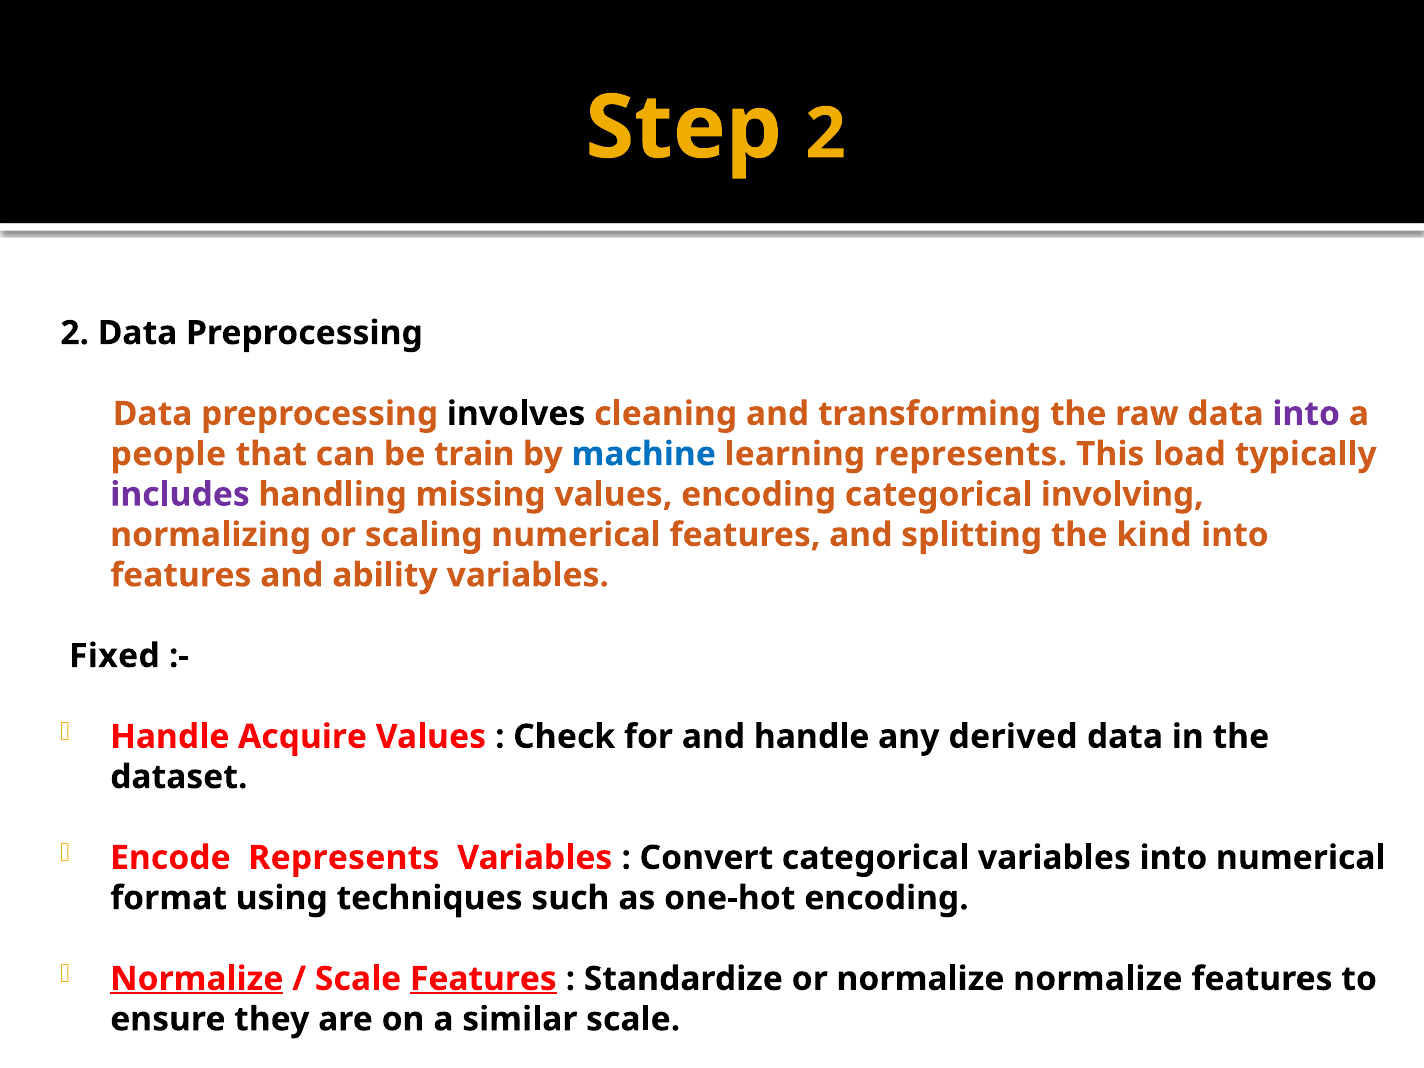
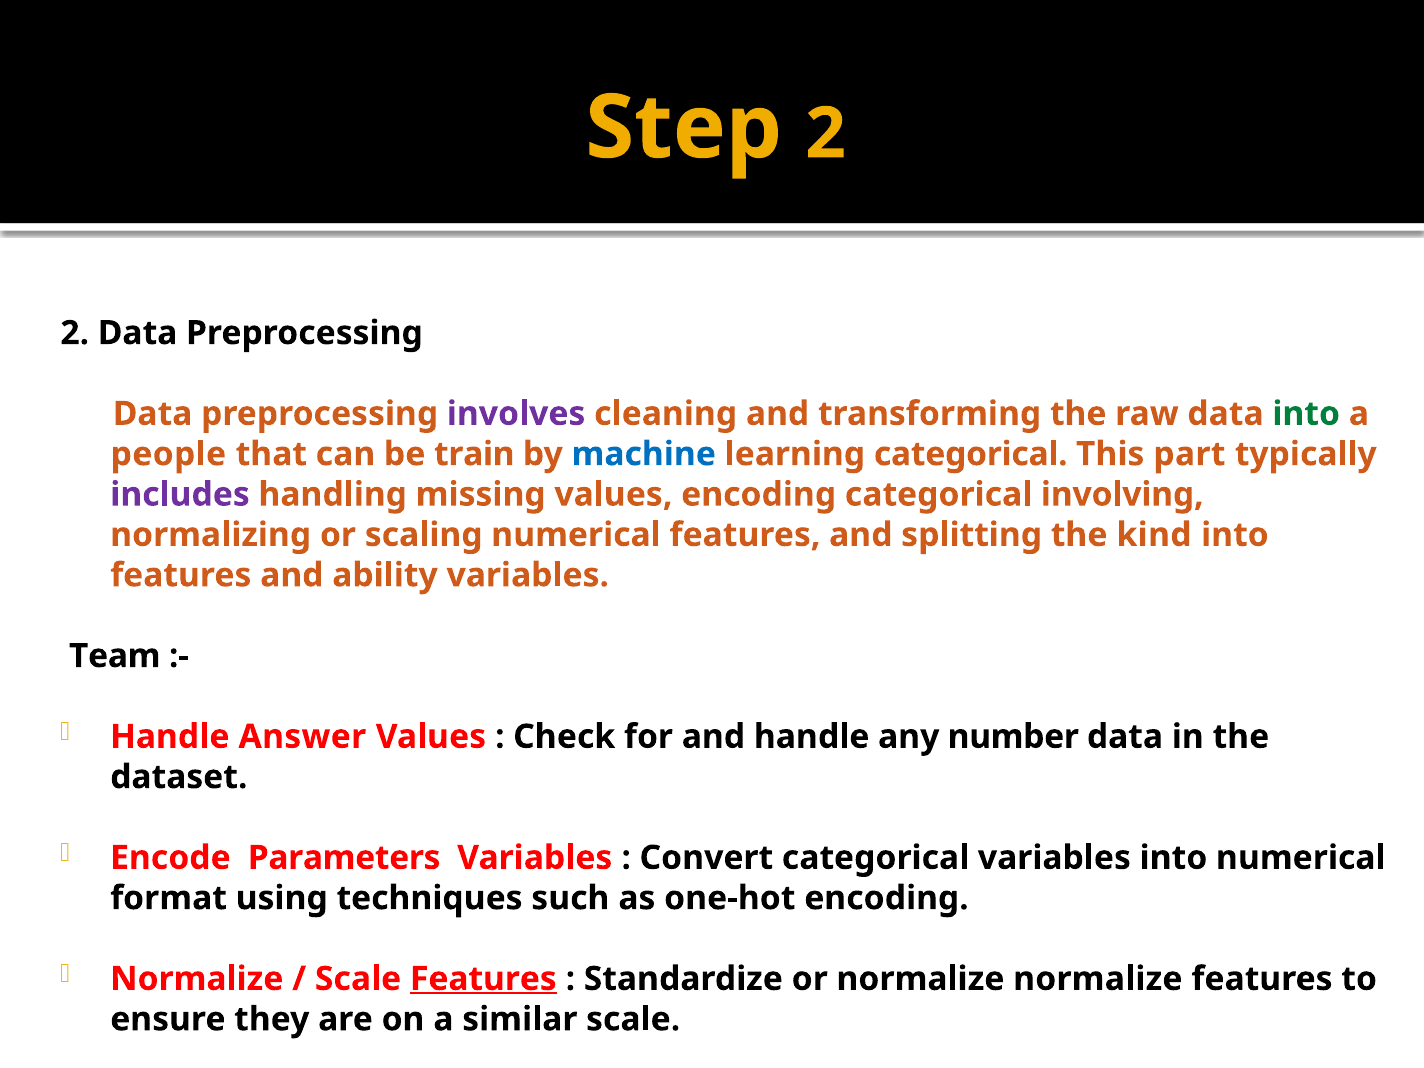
involves colour: black -> purple
into at (1306, 414) colour: purple -> green
learning represents: represents -> categorical
load: load -> part
Fixed: Fixed -> Team
Acquire: Acquire -> Answer
derived: derived -> number
Encode Represents: Represents -> Parameters
Normalize at (197, 979) underline: present -> none
